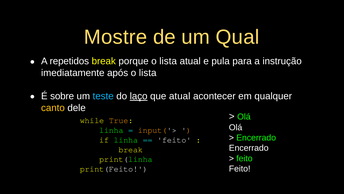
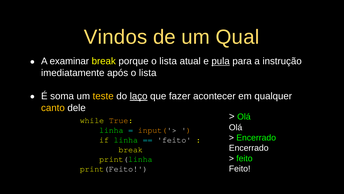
Mostre: Mostre -> Vindos
repetidos: repetidos -> examinar
pula underline: none -> present
sobre: sobre -> soma
teste colour: light blue -> yellow
que atual: atual -> fazer
